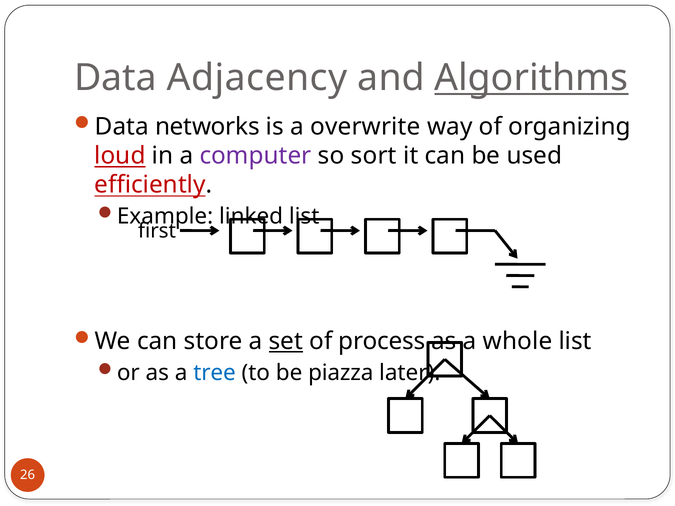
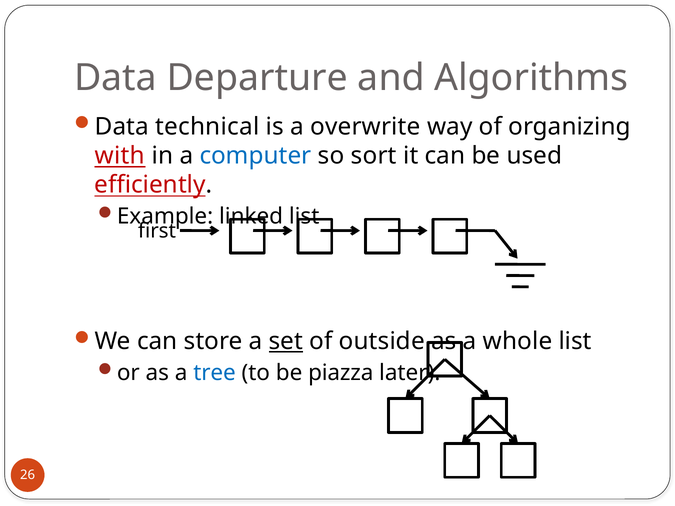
Adjacency: Adjacency -> Departure
Algorithms underline: present -> none
networks: networks -> technical
loud: loud -> with
computer colour: purple -> blue
process: process -> outside
